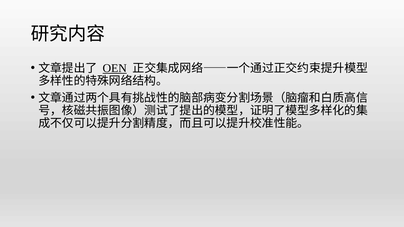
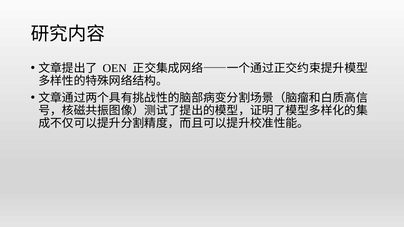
OEN underline: present -> none
